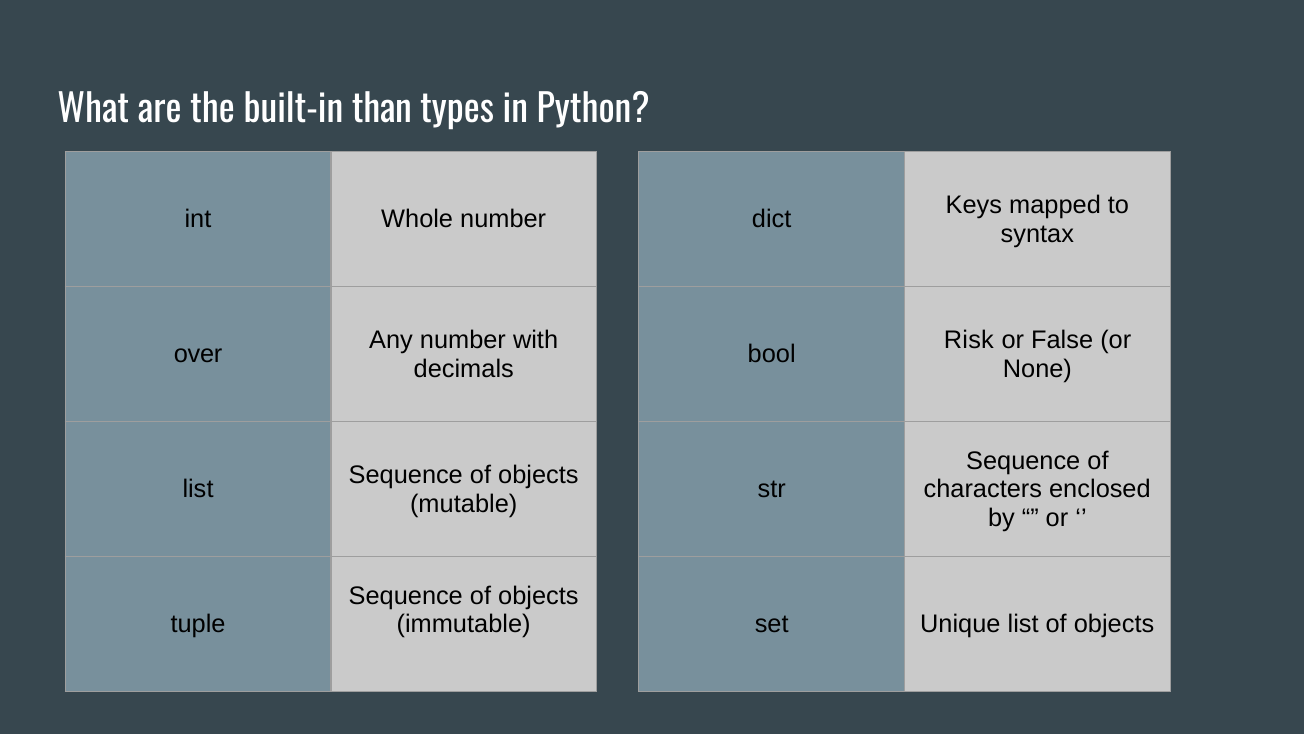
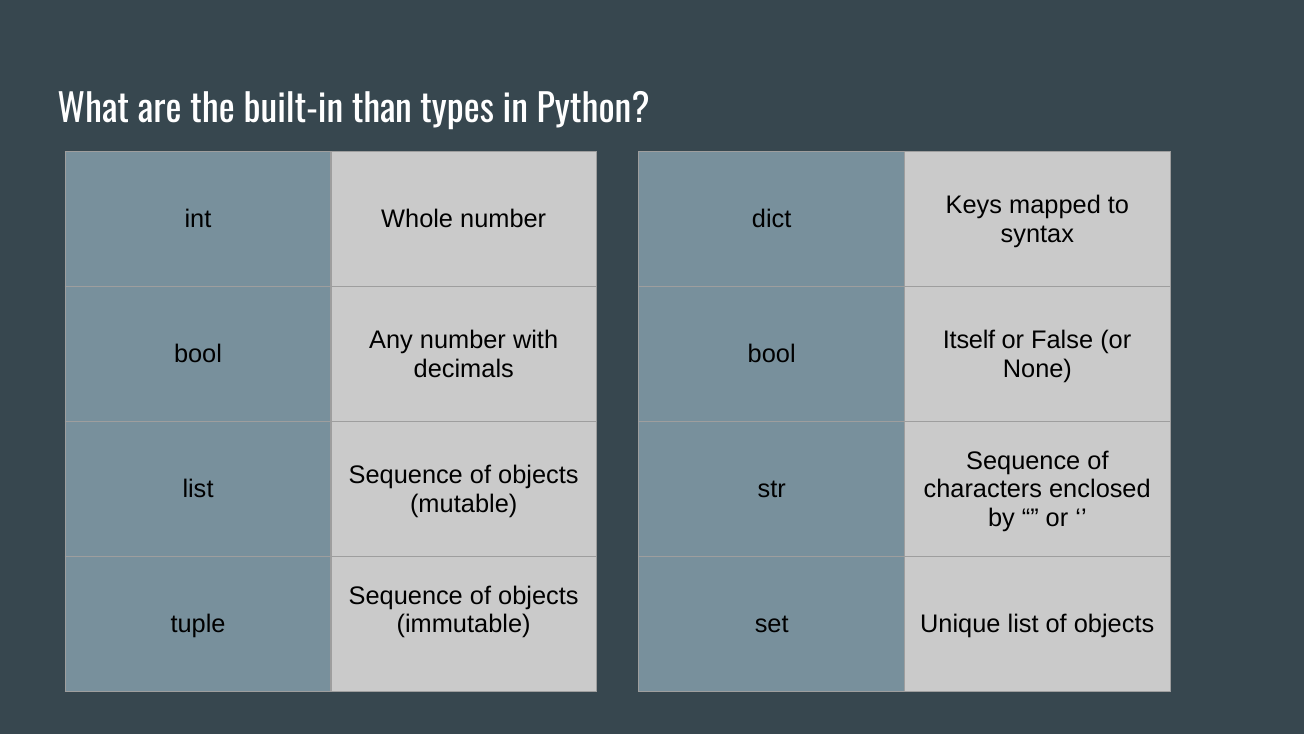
Risk: Risk -> Itself
over at (198, 354): over -> bool
